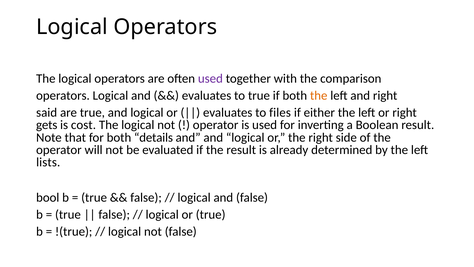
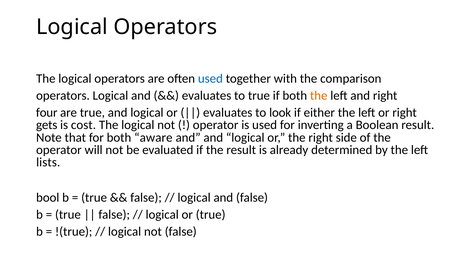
used at (210, 78) colour: purple -> blue
said: said -> four
files: files -> look
details: details -> aware
